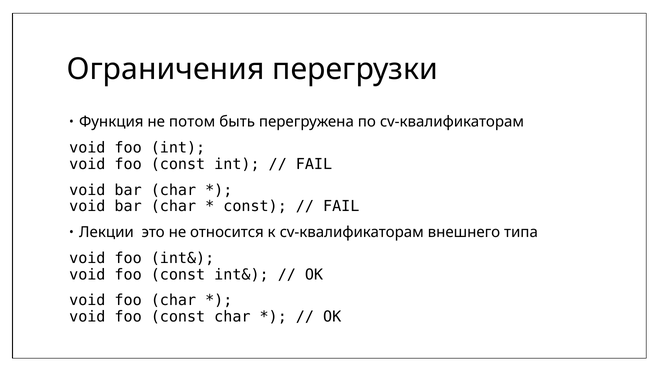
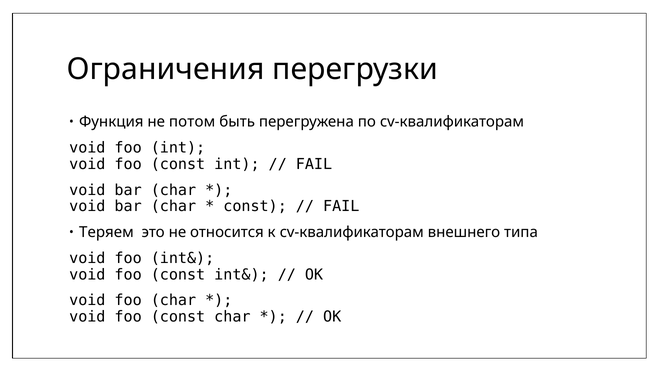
Лекции: Лекции -> Теряем
